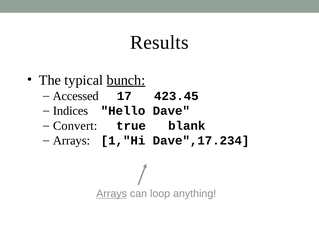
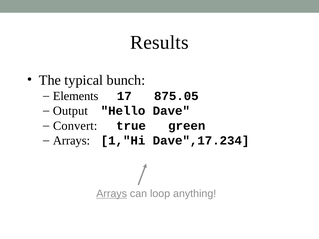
bunch underline: present -> none
Accessed: Accessed -> Elements
423.45: 423.45 -> 875.05
Indices: Indices -> Output
blank: blank -> green
